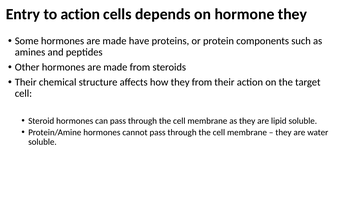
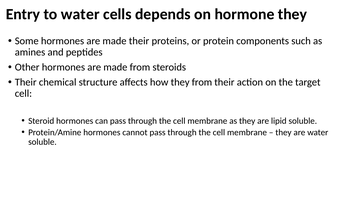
to action: action -> water
made have: have -> their
